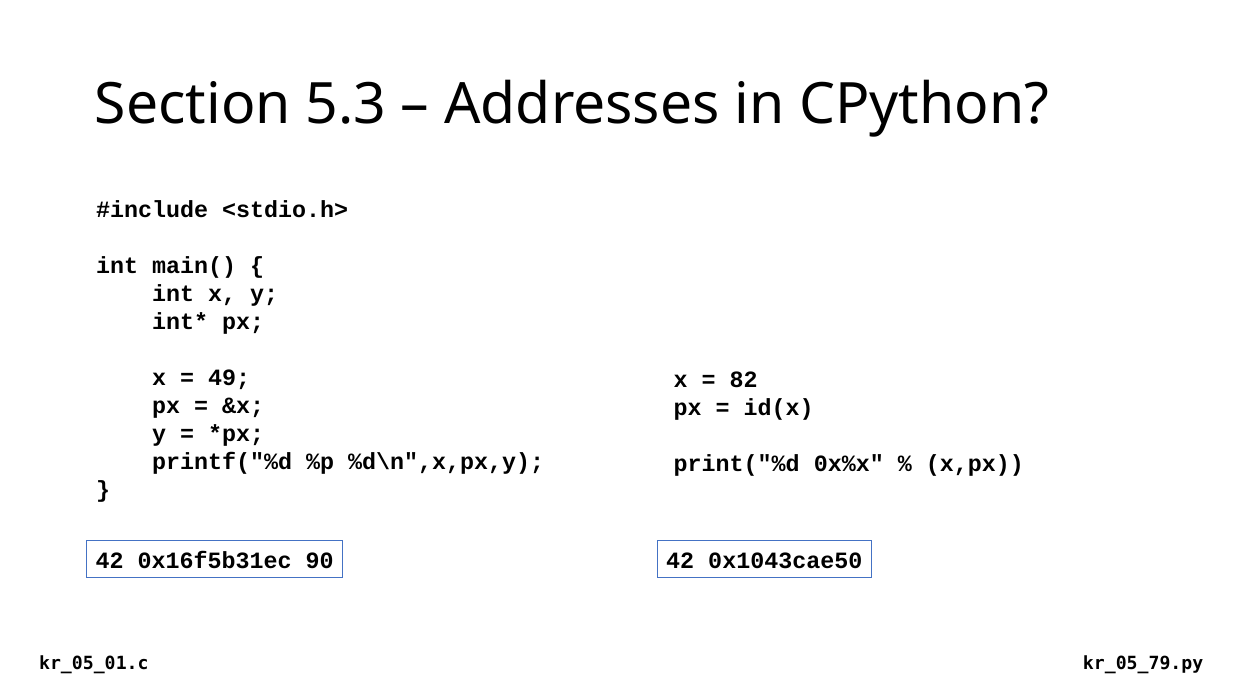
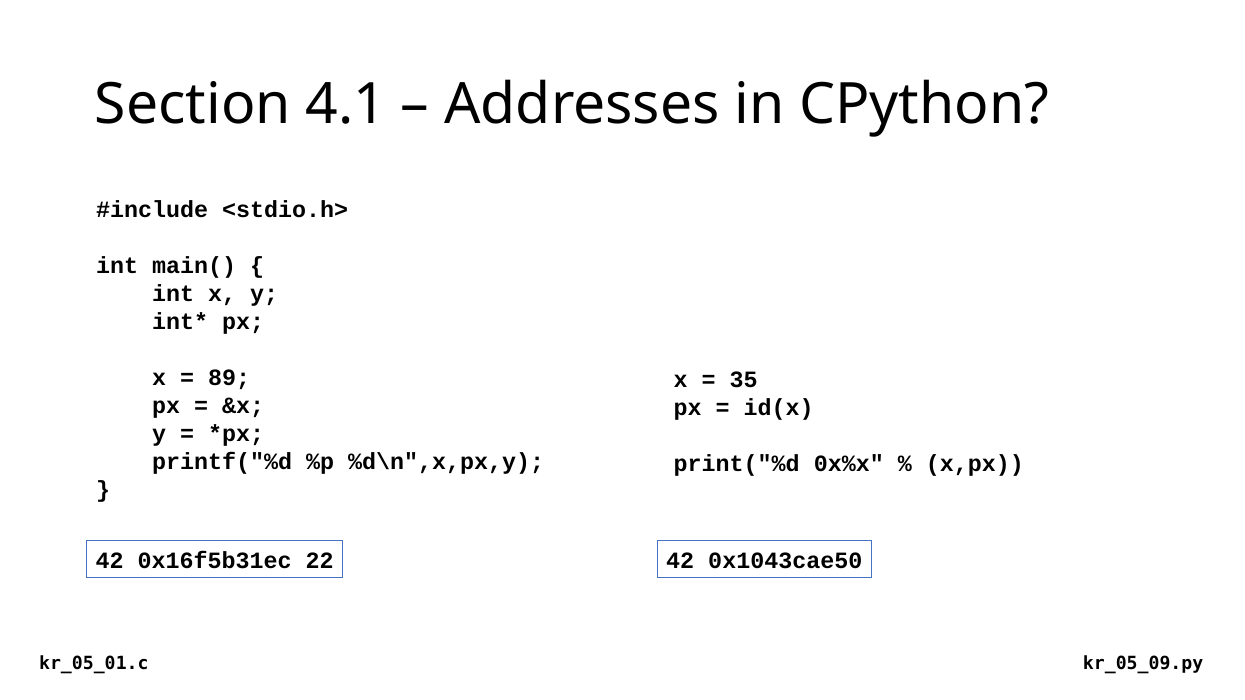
5.3: 5.3 -> 4.1
49: 49 -> 89
82: 82 -> 35
90: 90 -> 22
kr_05_79.py: kr_05_79.py -> kr_05_09.py
